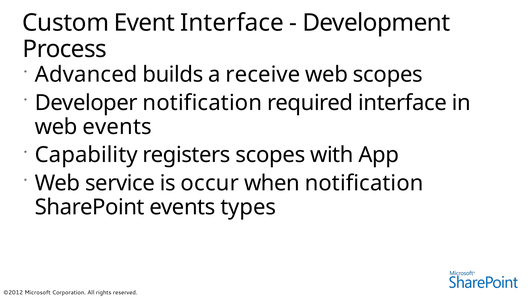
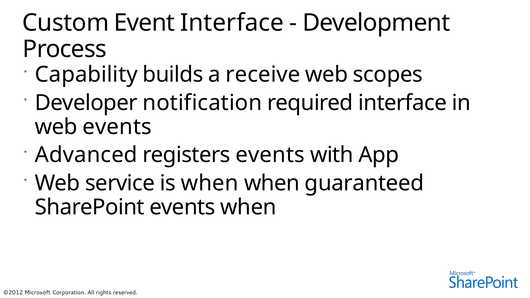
Advanced: Advanced -> Capability
Capability: Capability -> Advanced
registers scopes: scopes -> events
is occur: occur -> when
when notification: notification -> guaranteed
events types: types -> when
